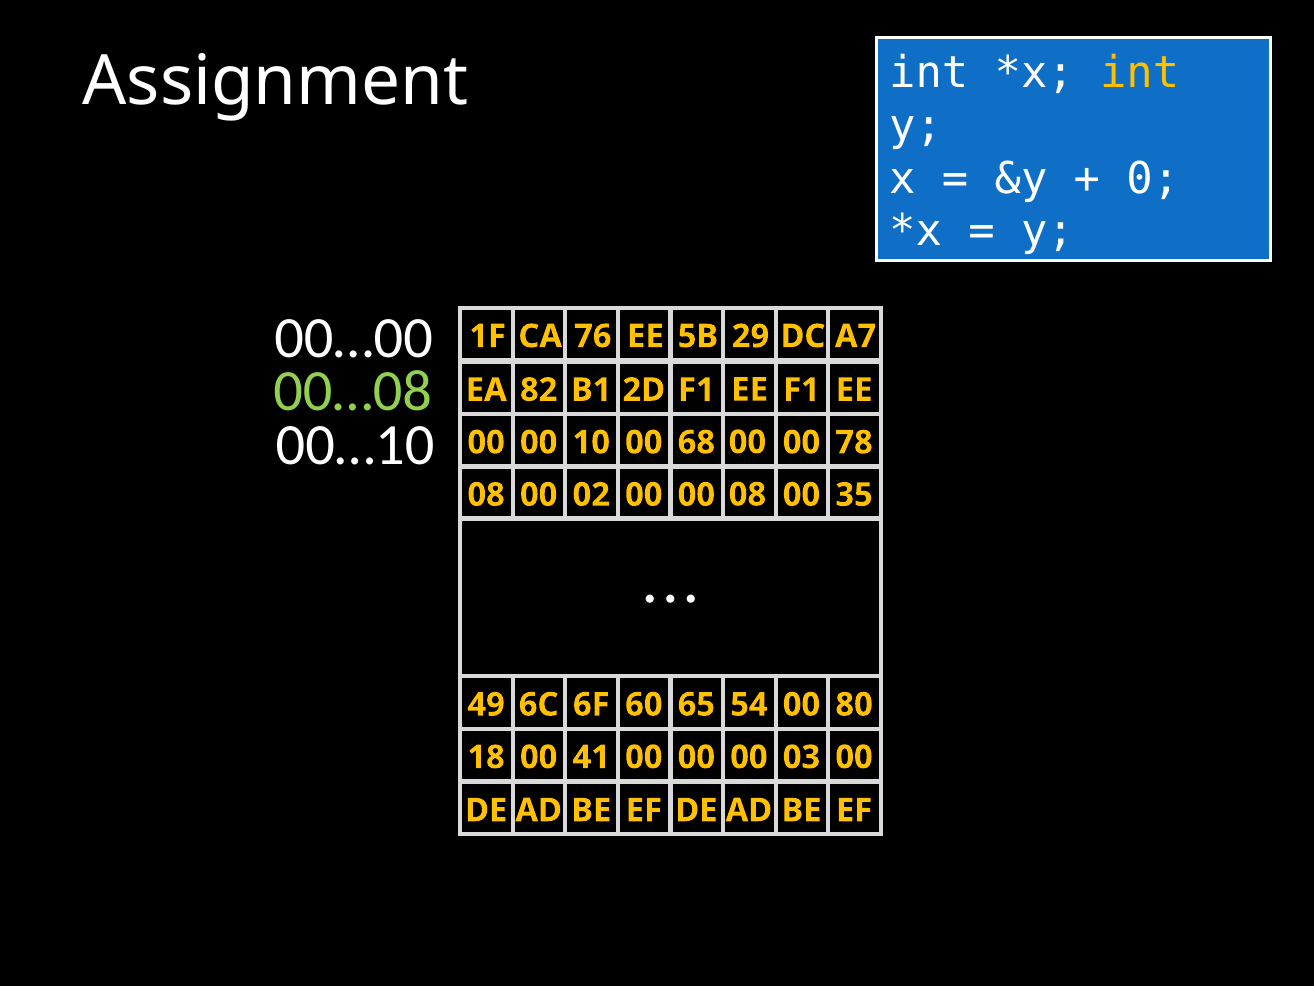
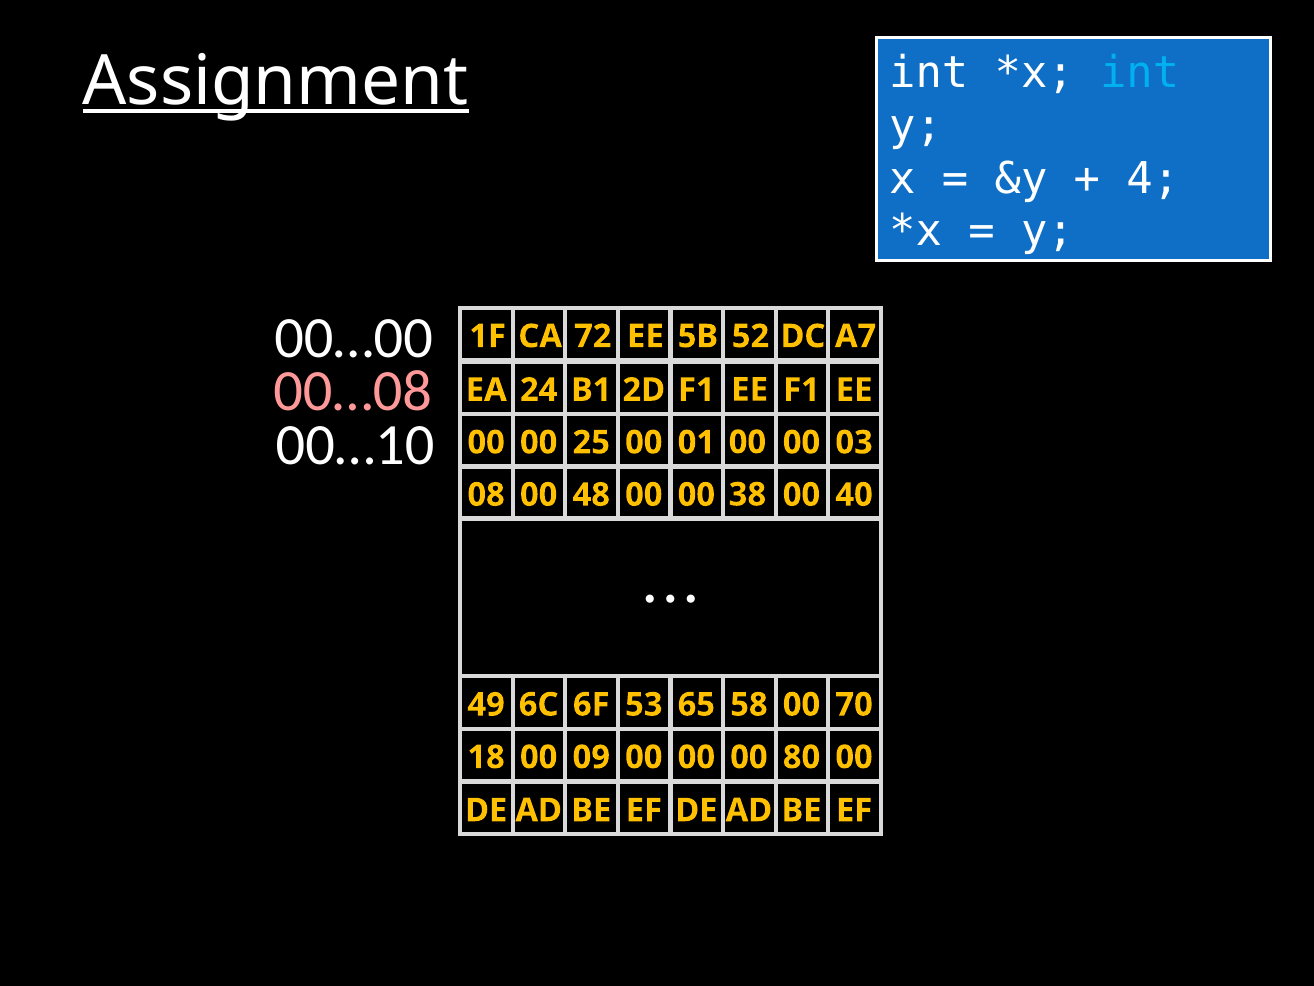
int at (1140, 73) colour: yellow -> light blue
Assignment underline: none -> present
0: 0 -> 4
76: 76 -> 72
29: 29 -> 52
00…08 colour: light green -> pink
82: 82 -> 24
10: 10 -> 25
68: 68 -> 01
78: 78 -> 03
02: 02 -> 48
00 08: 08 -> 38
35: 35 -> 40
60: 60 -> 53
54: 54 -> 58
80: 80 -> 70
41: 41 -> 09
03: 03 -> 80
